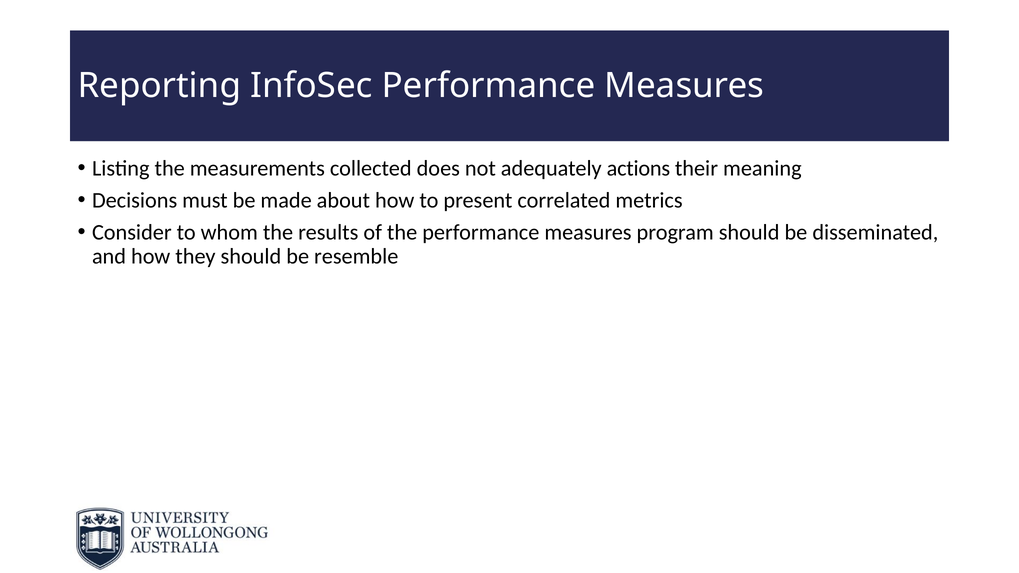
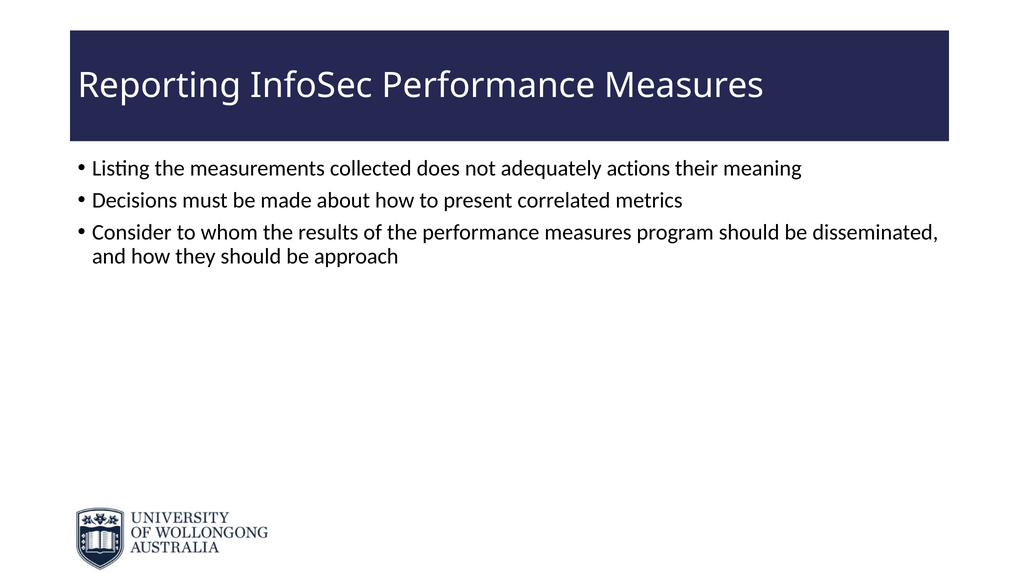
resemble: resemble -> approach
